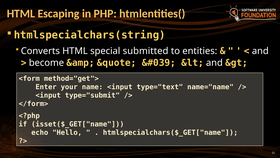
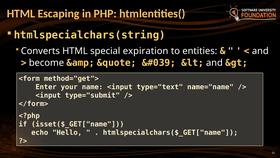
submitted: submitted -> expiration
